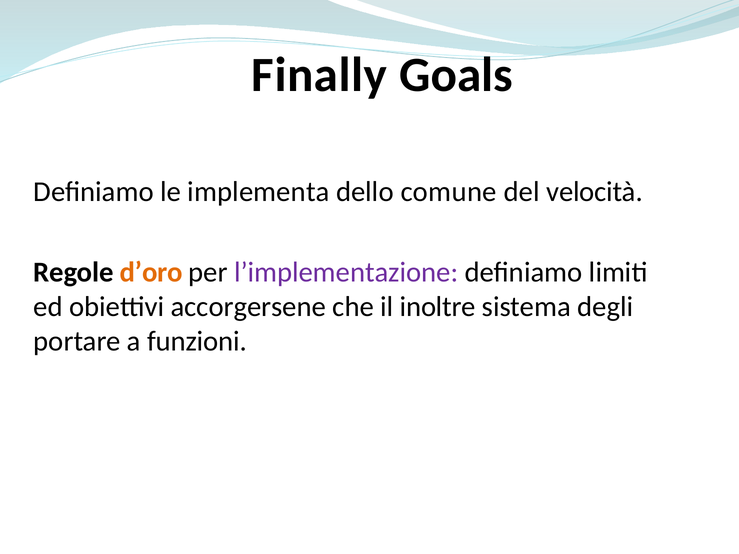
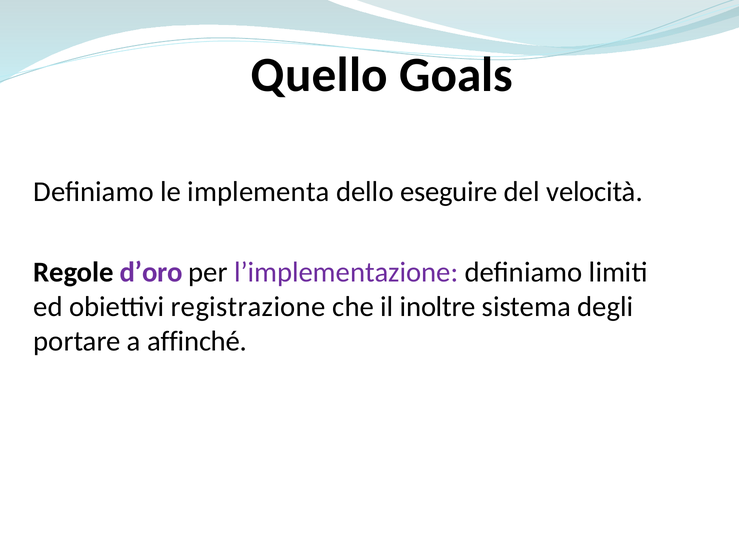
Finally: Finally -> Quello
comune: comune -> eseguire
d’oro colour: orange -> purple
accorgersene: accorgersene -> registrazione
funzioni: funzioni -> affinché
